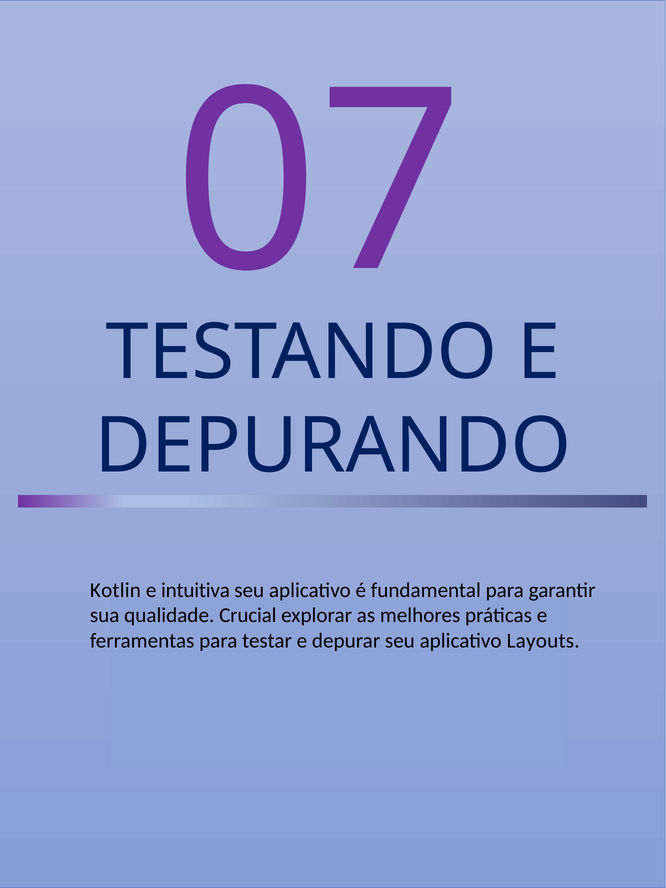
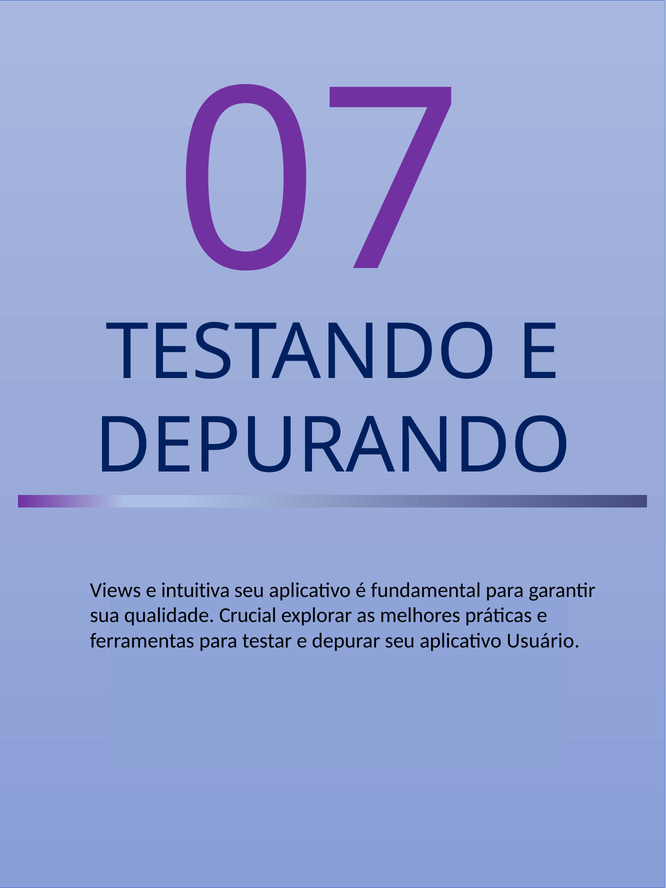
Kotlin: Kotlin -> Views
Layouts: Layouts -> Usuário
